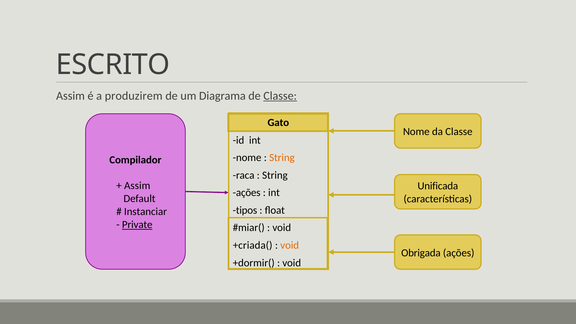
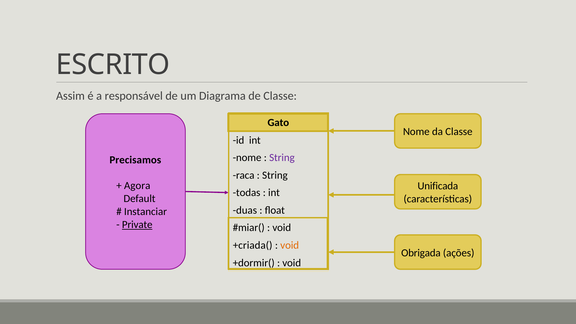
produzirem: produzirem -> responsável
Classe at (280, 96) underline: present -> none
String at (282, 158) colour: orange -> purple
Compilador: Compilador -> Precisamos
Assim at (137, 186): Assim -> Agora
ações at (247, 193): ações -> todas
tipos: tipos -> duas
